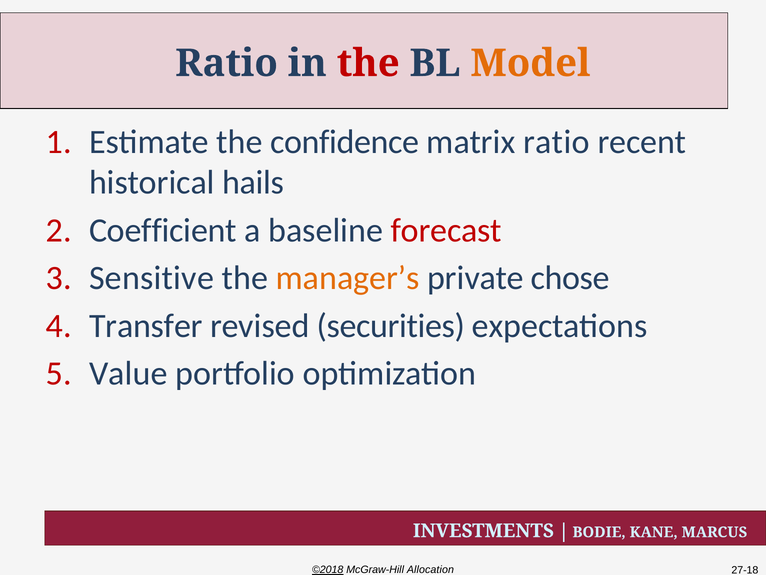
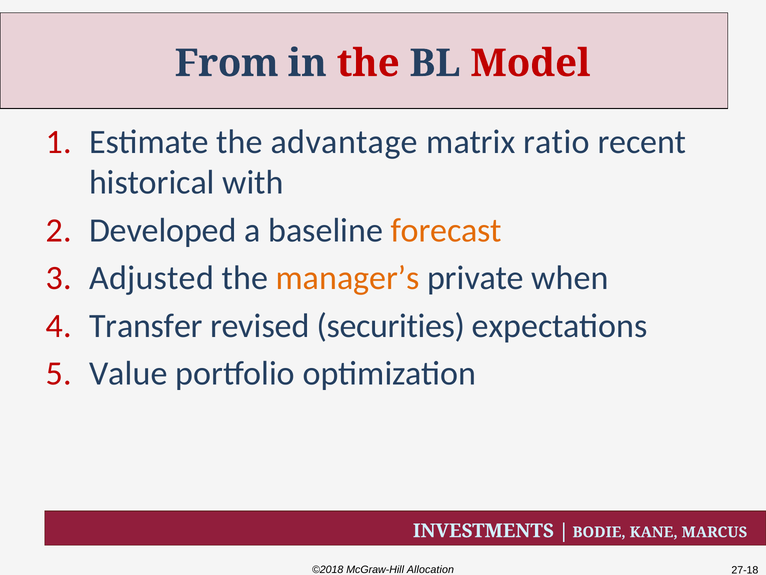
Ratio at (227, 63): Ratio -> From
Model colour: orange -> red
confidence: confidence -> advantage
hails: hails -> with
Coefficient: Coefficient -> Developed
forecast colour: red -> orange
Sensitive: Sensitive -> Adjusted
chose: chose -> when
©2018 underline: present -> none
